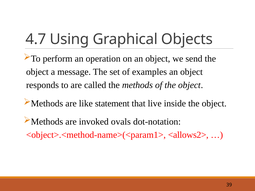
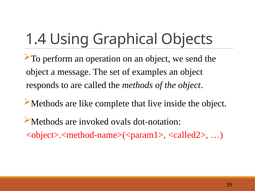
4.7: 4.7 -> 1.4
statement: statement -> complete
<allows2>: <allows2> -> <called2>
